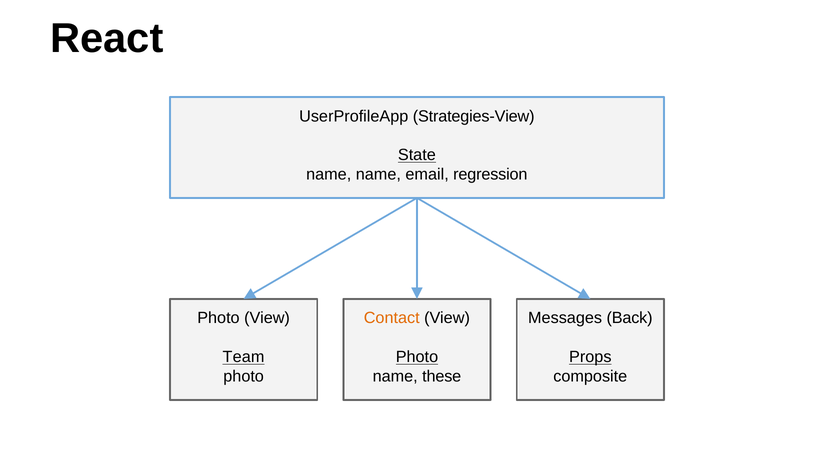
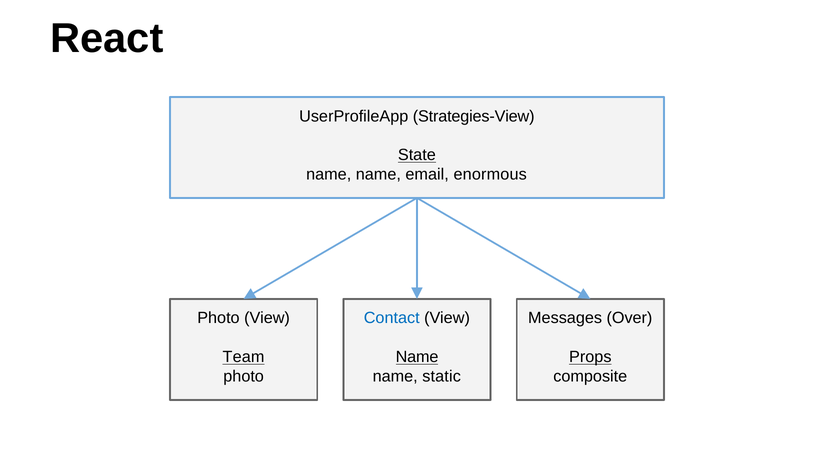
regression: regression -> enormous
Contact colour: orange -> blue
Back: Back -> Over
Photo at (417, 357): Photo -> Name
these: these -> static
